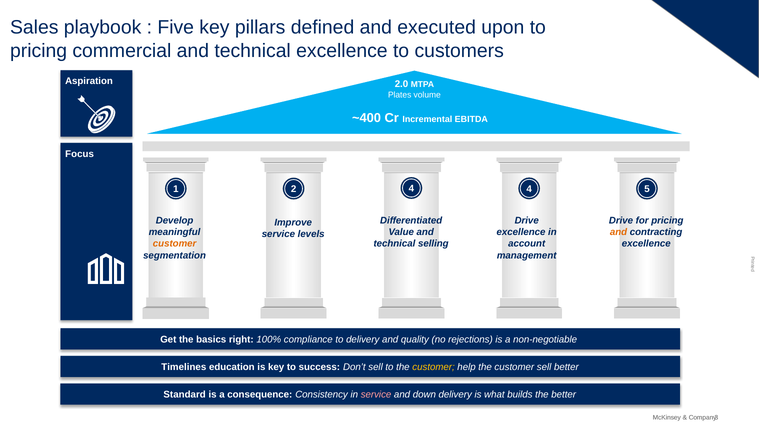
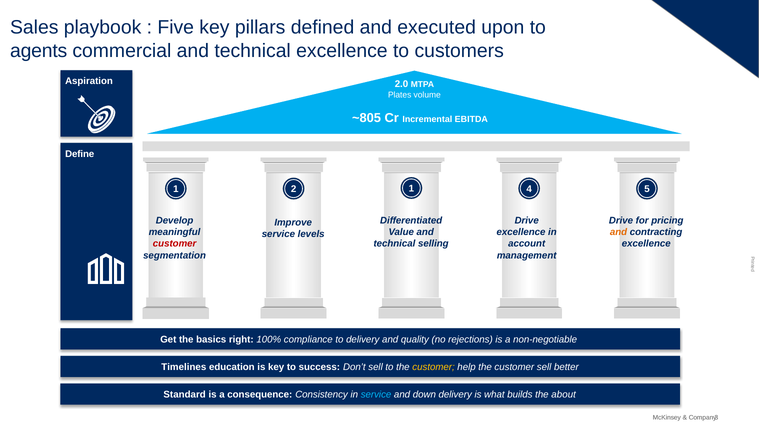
pricing at (39, 51): pricing -> agents
~400: ~400 -> ~805
Focus: Focus -> Define
1 4: 4 -> 1
customer at (175, 244) colour: orange -> red
service at (376, 395) colour: pink -> light blue
the better: better -> about
